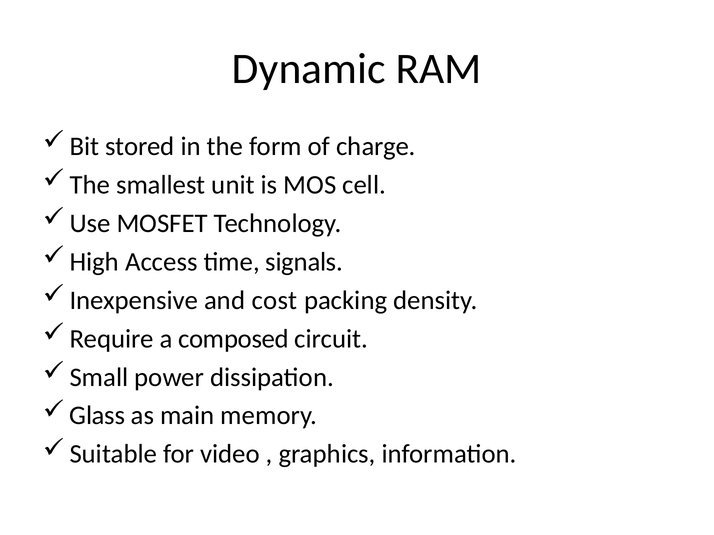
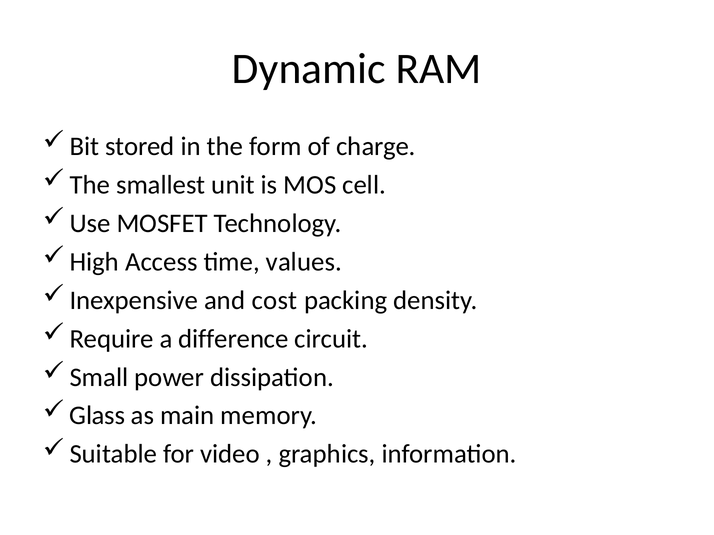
signals: signals -> values
composed: composed -> difference
